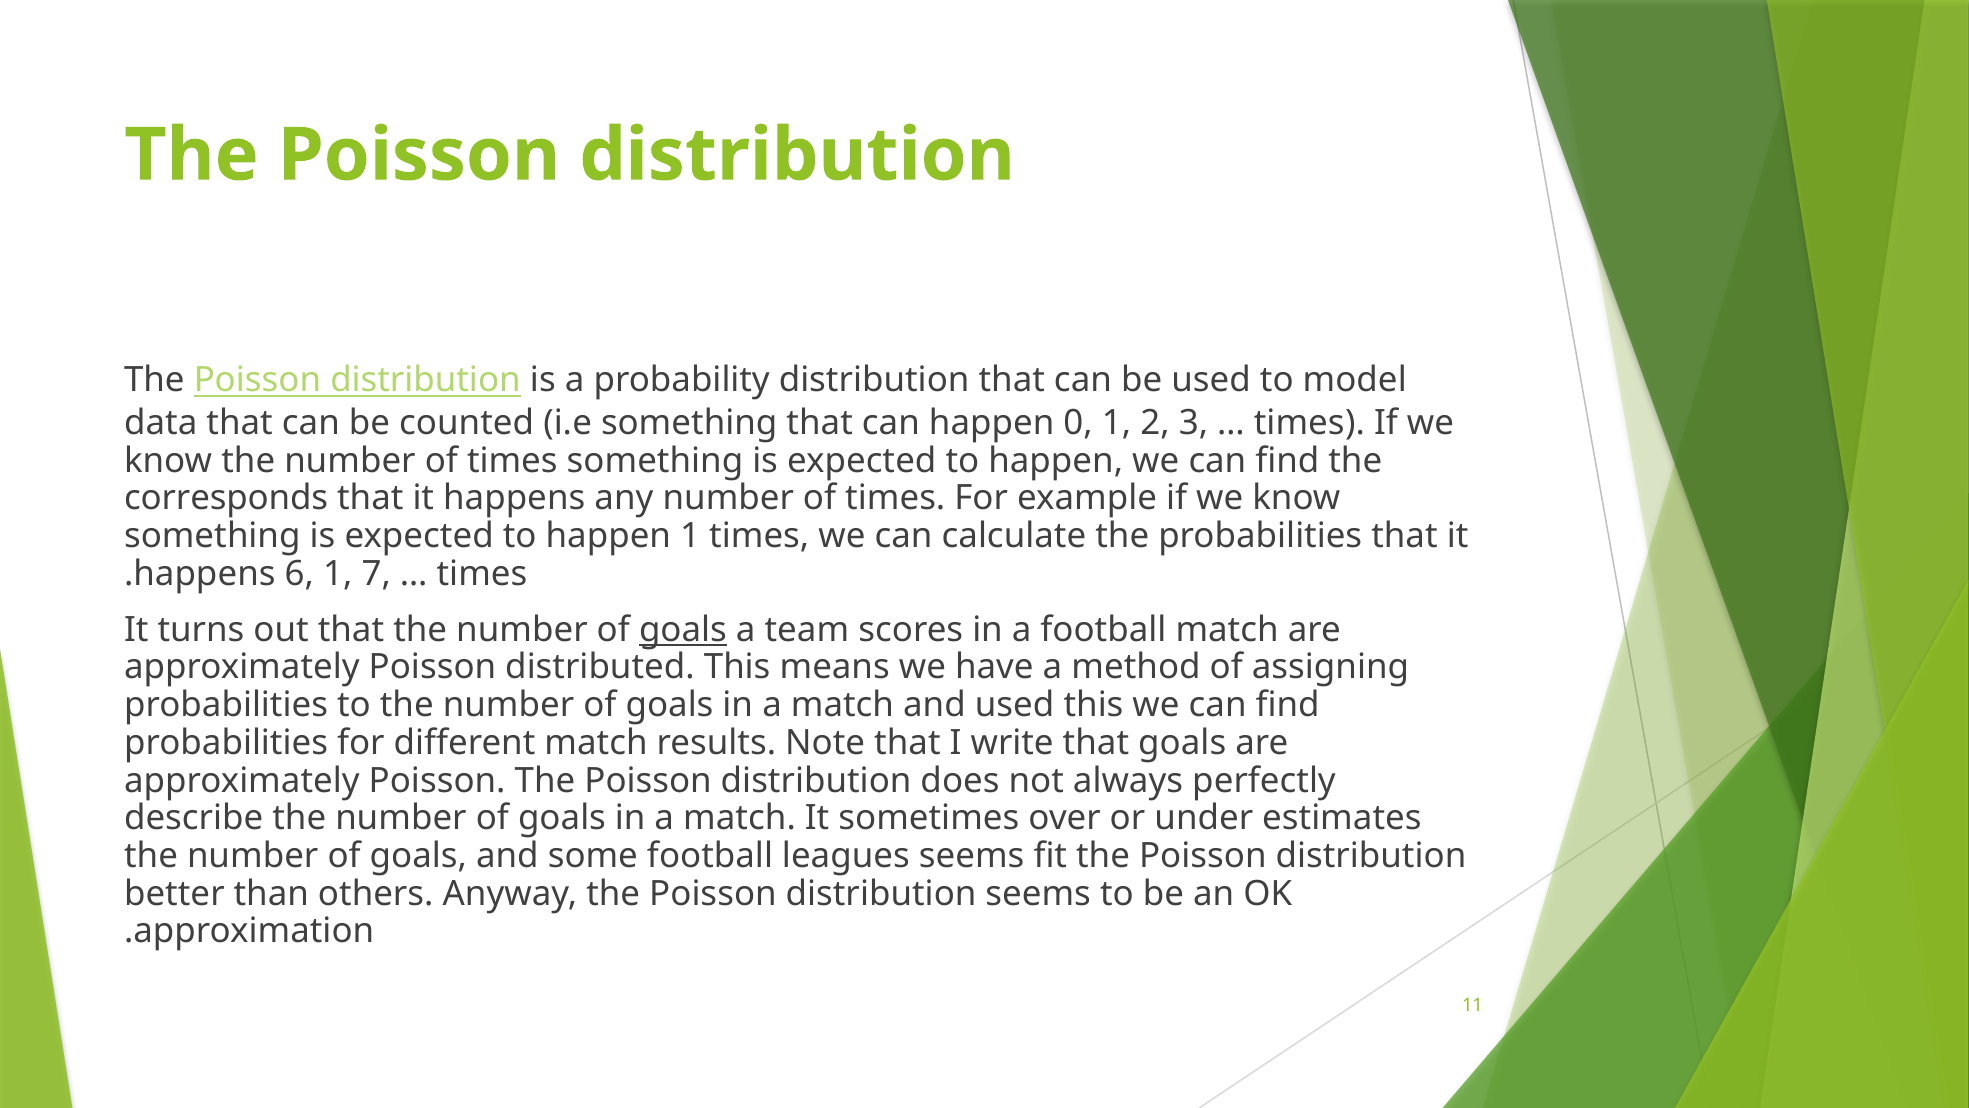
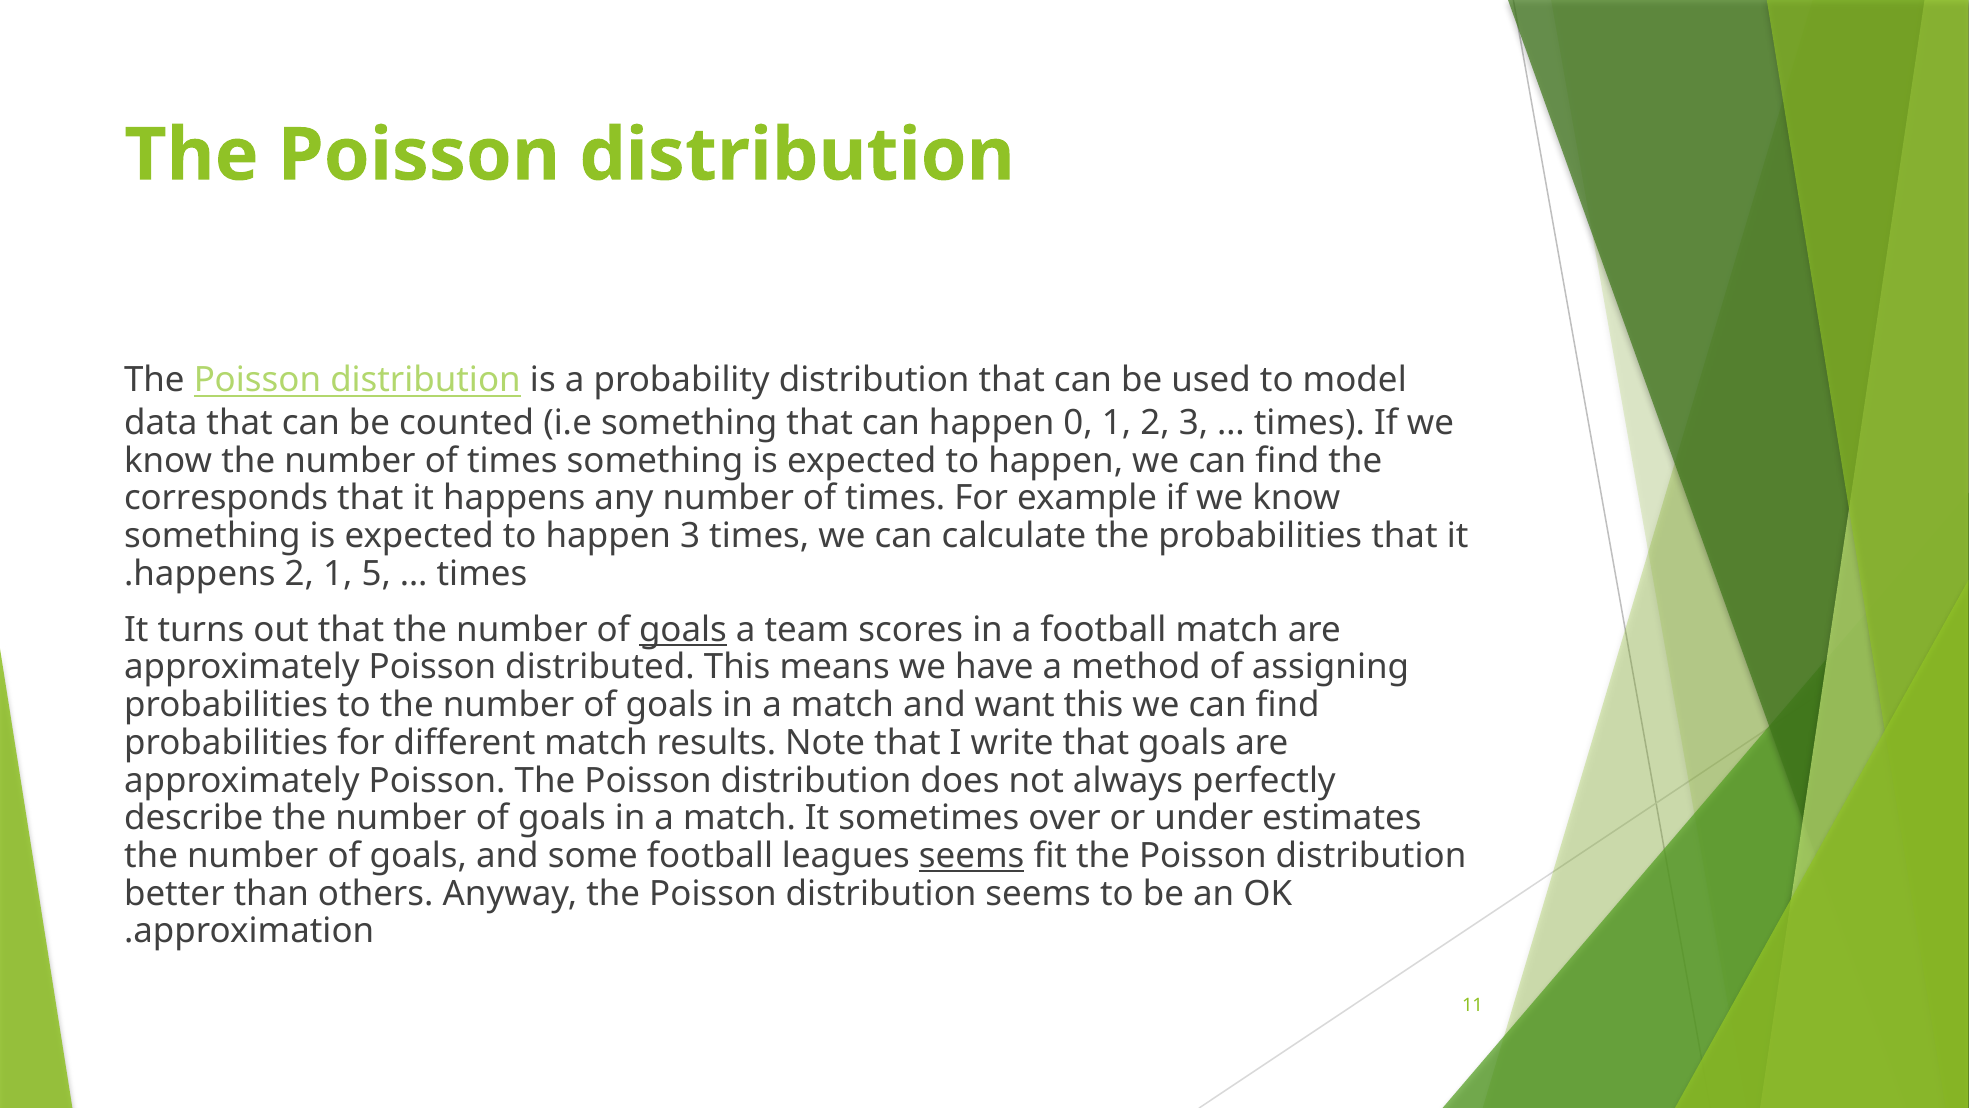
happen 1: 1 -> 3
happens 6: 6 -> 2
7: 7 -> 5
and used: used -> want
seems at (972, 856) underline: none -> present
